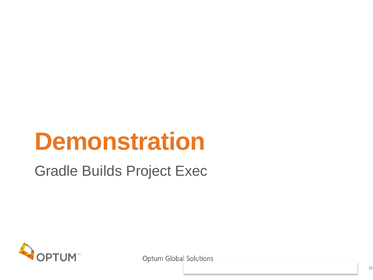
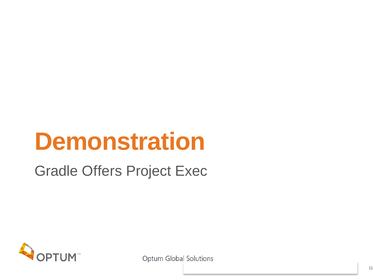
Builds: Builds -> Offers
